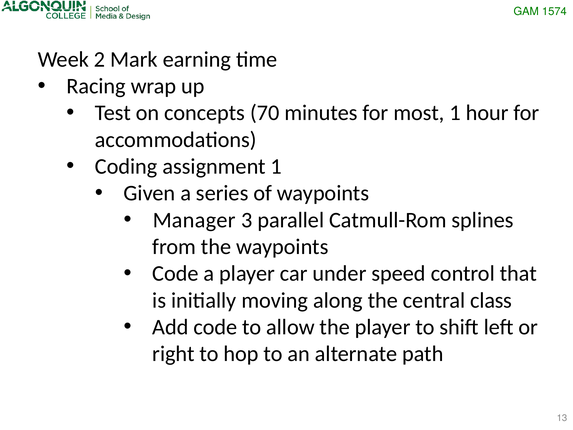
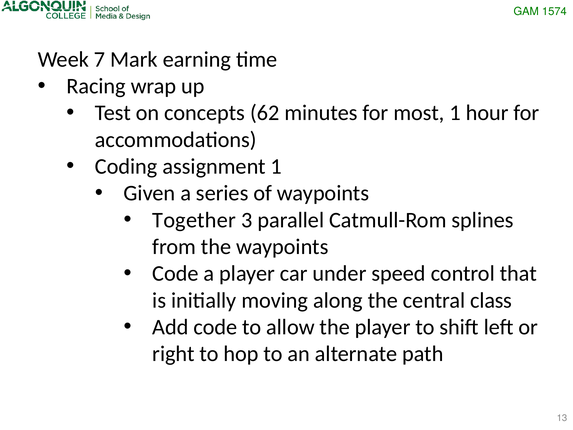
2: 2 -> 7
70: 70 -> 62
Manager: Manager -> Together
